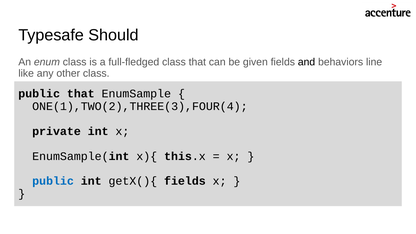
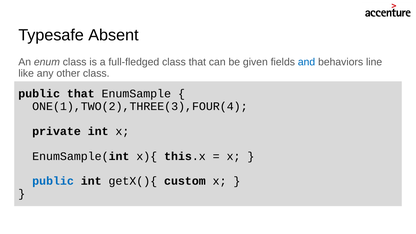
Should: Should -> Absent
and colour: black -> blue
getX(){ fields: fields -> custom
